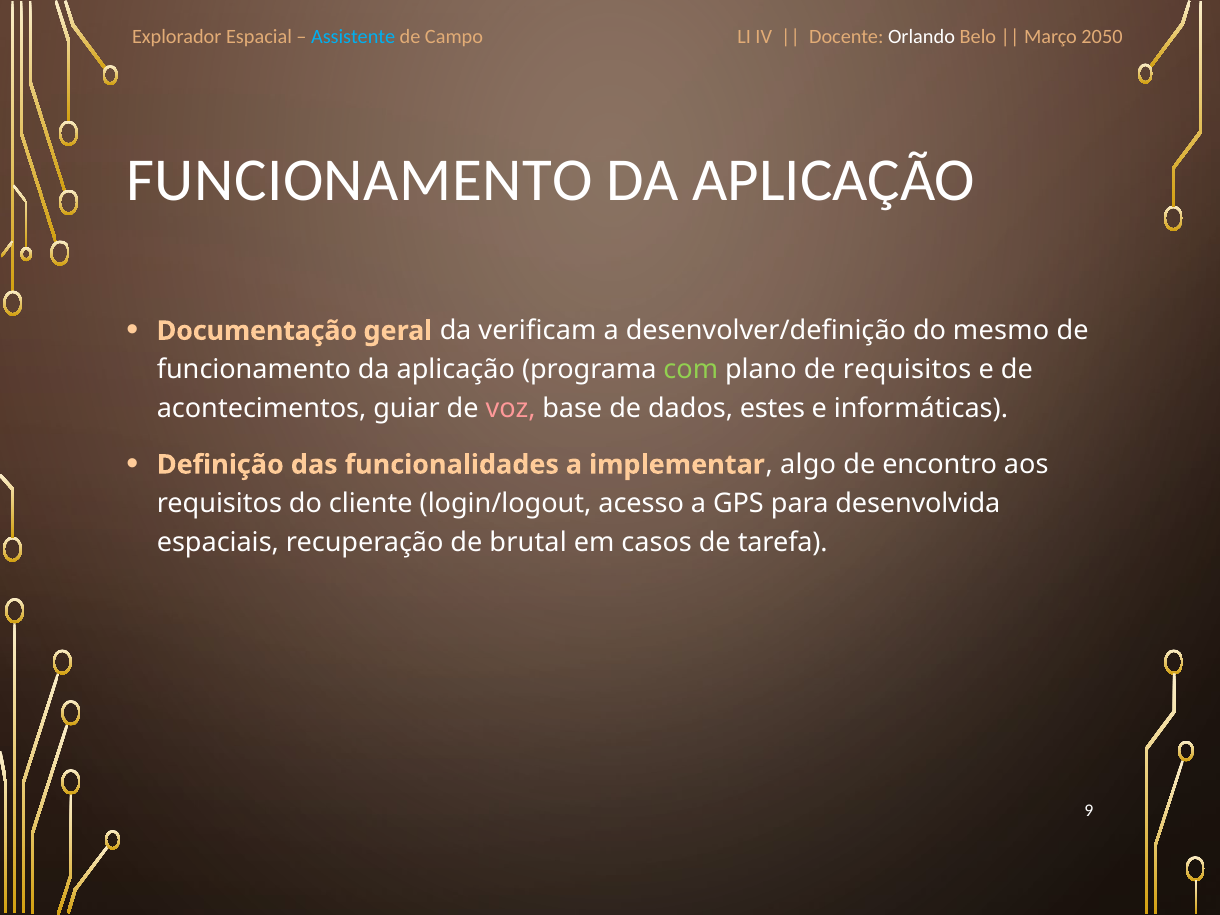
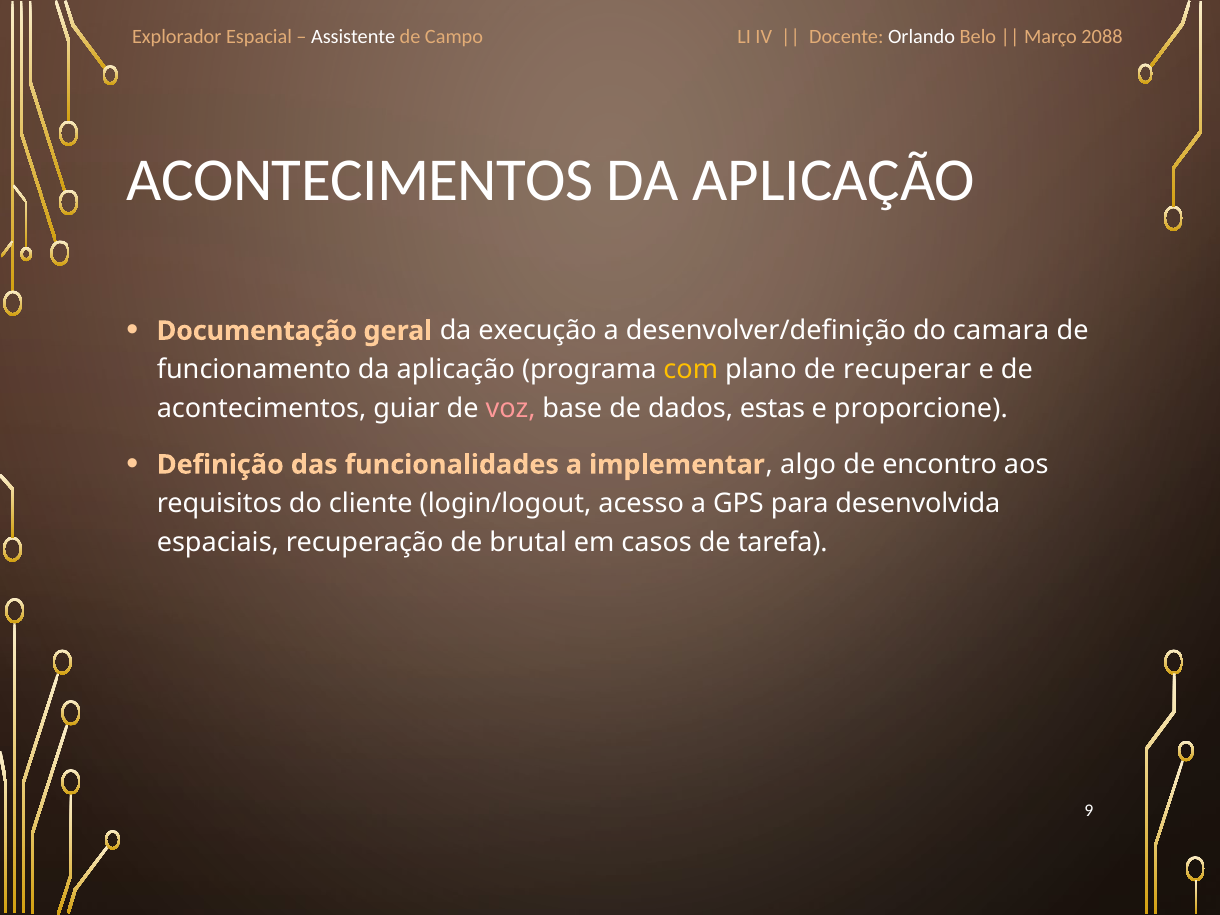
Assistente colour: light blue -> white
2050: 2050 -> 2088
FUNCIONAMENTO at (360, 181): FUNCIONAMENTO -> ACONTECIMENTOS
verificam: verificam -> execução
mesmo: mesmo -> camara
com colour: light green -> yellow
de requisitos: requisitos -> recuperar
estes: estes -> estas
informáticas: informáticas -> proporcione
